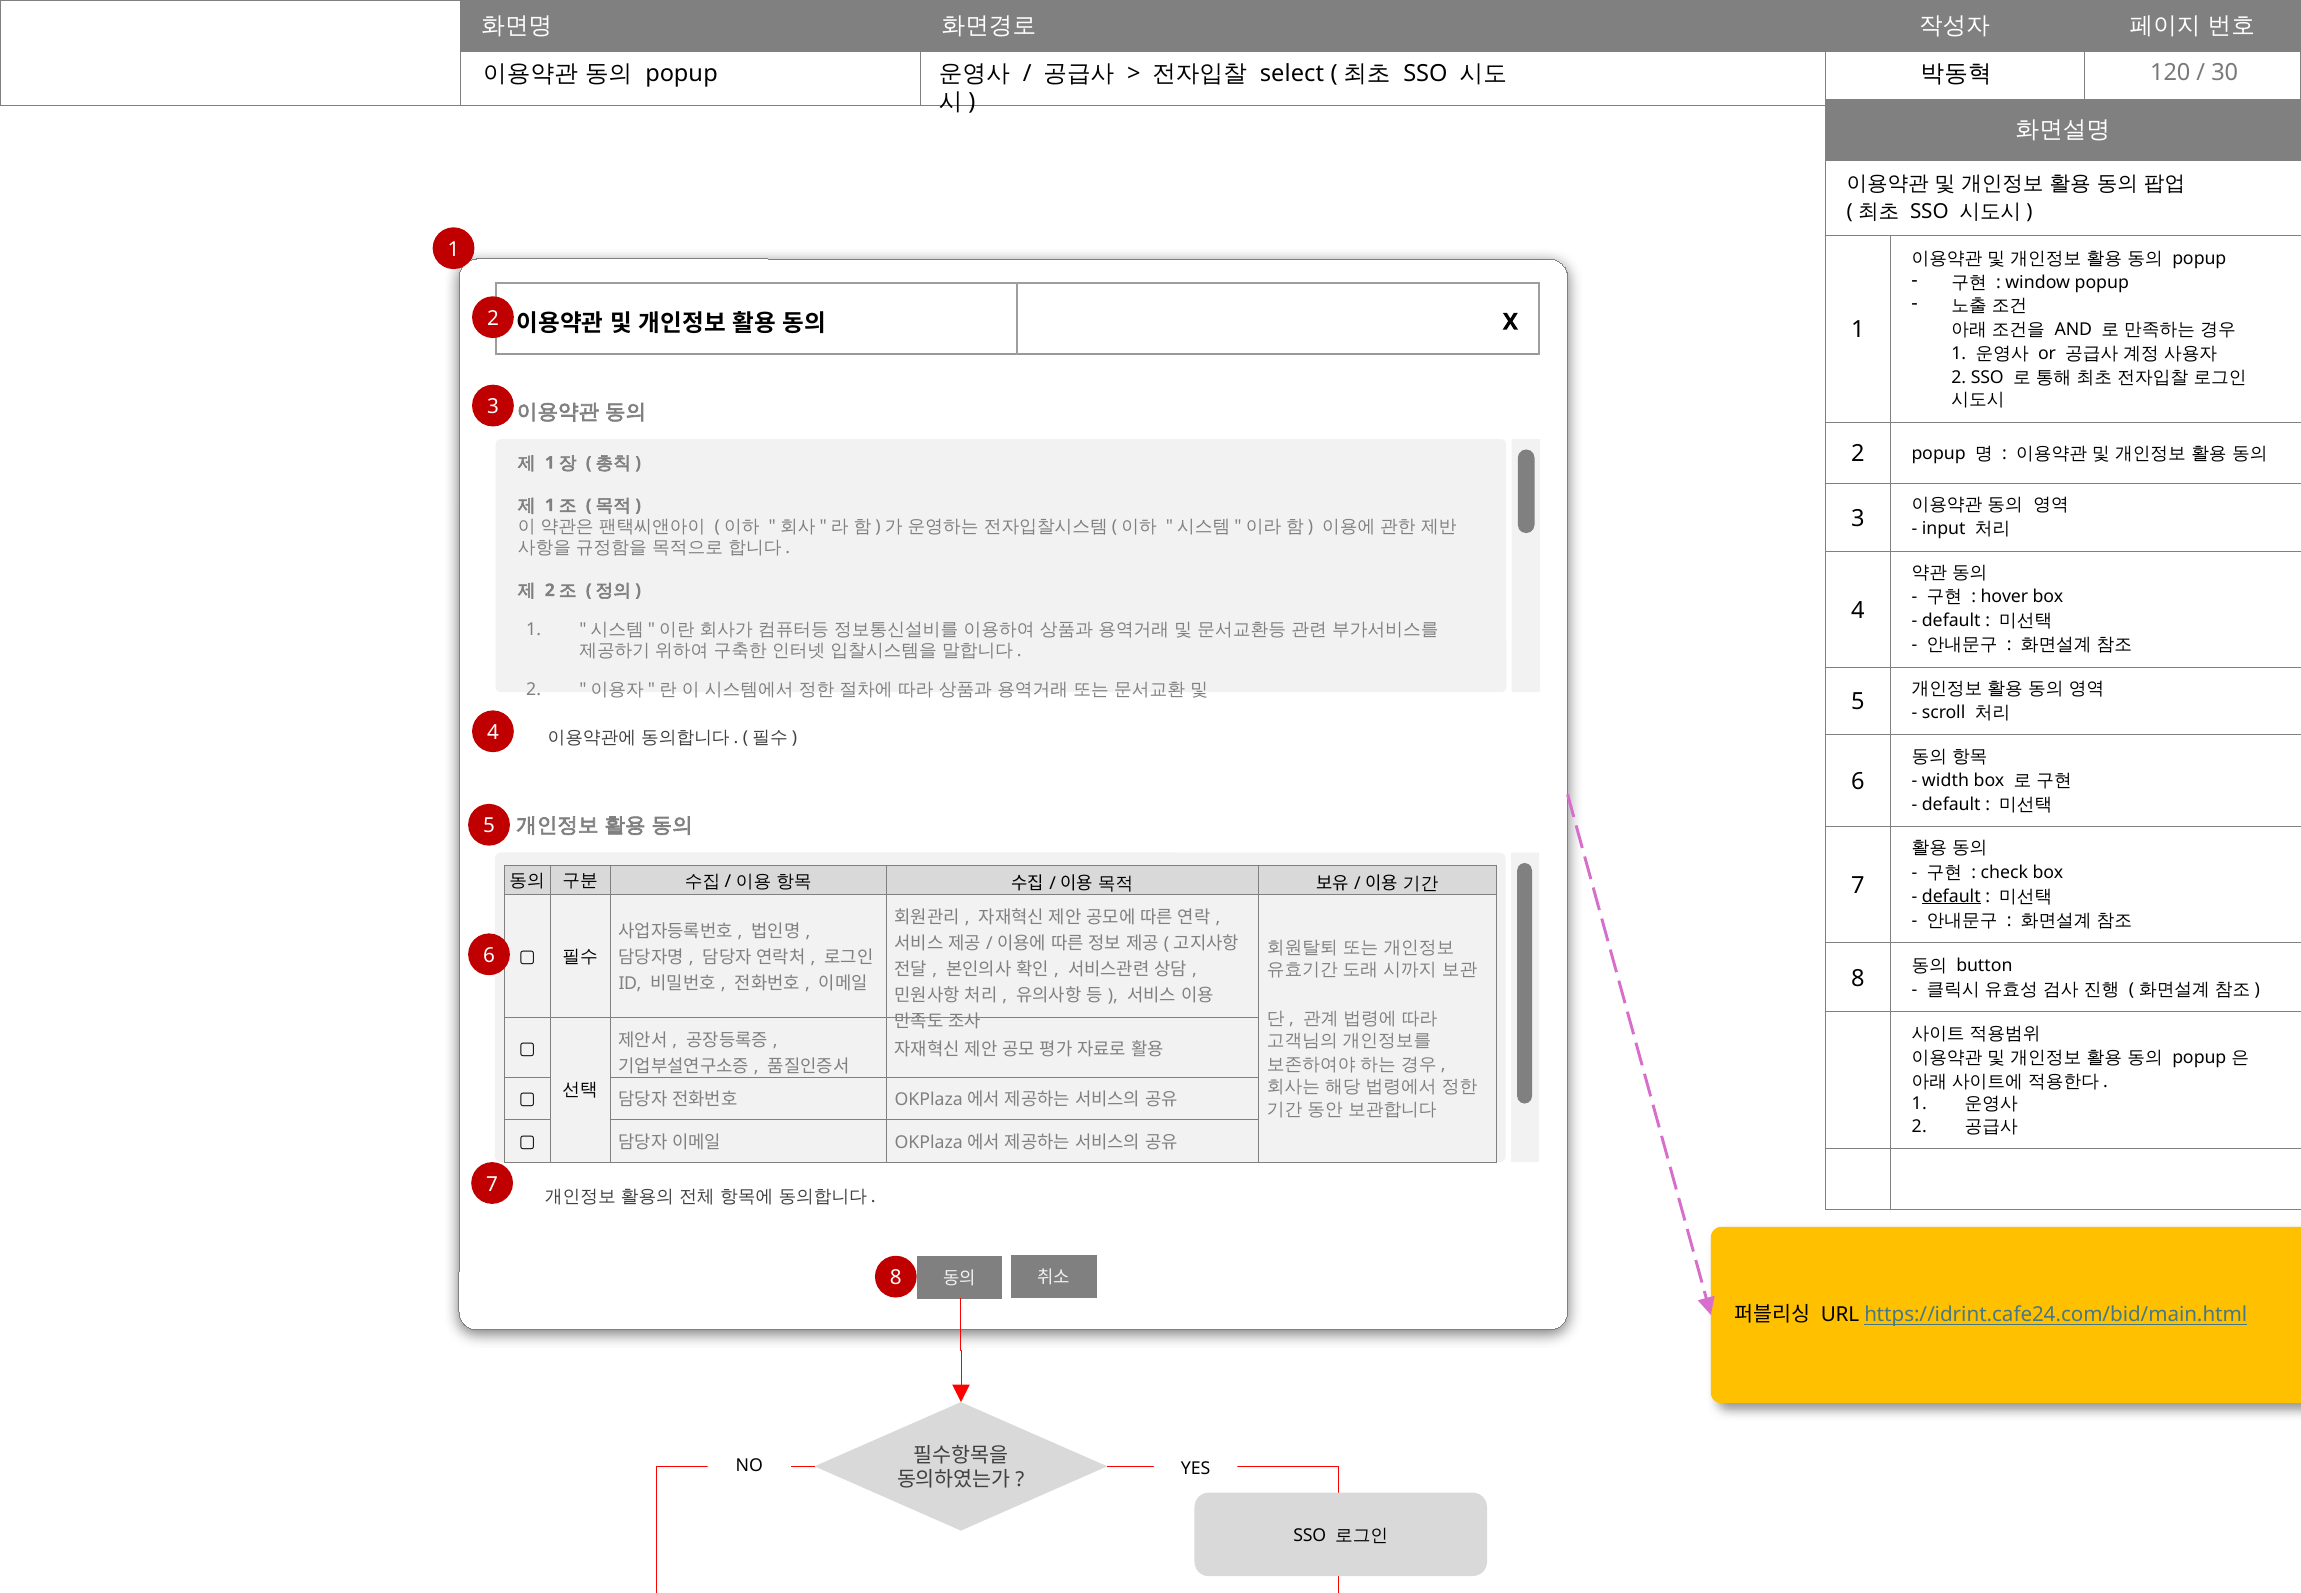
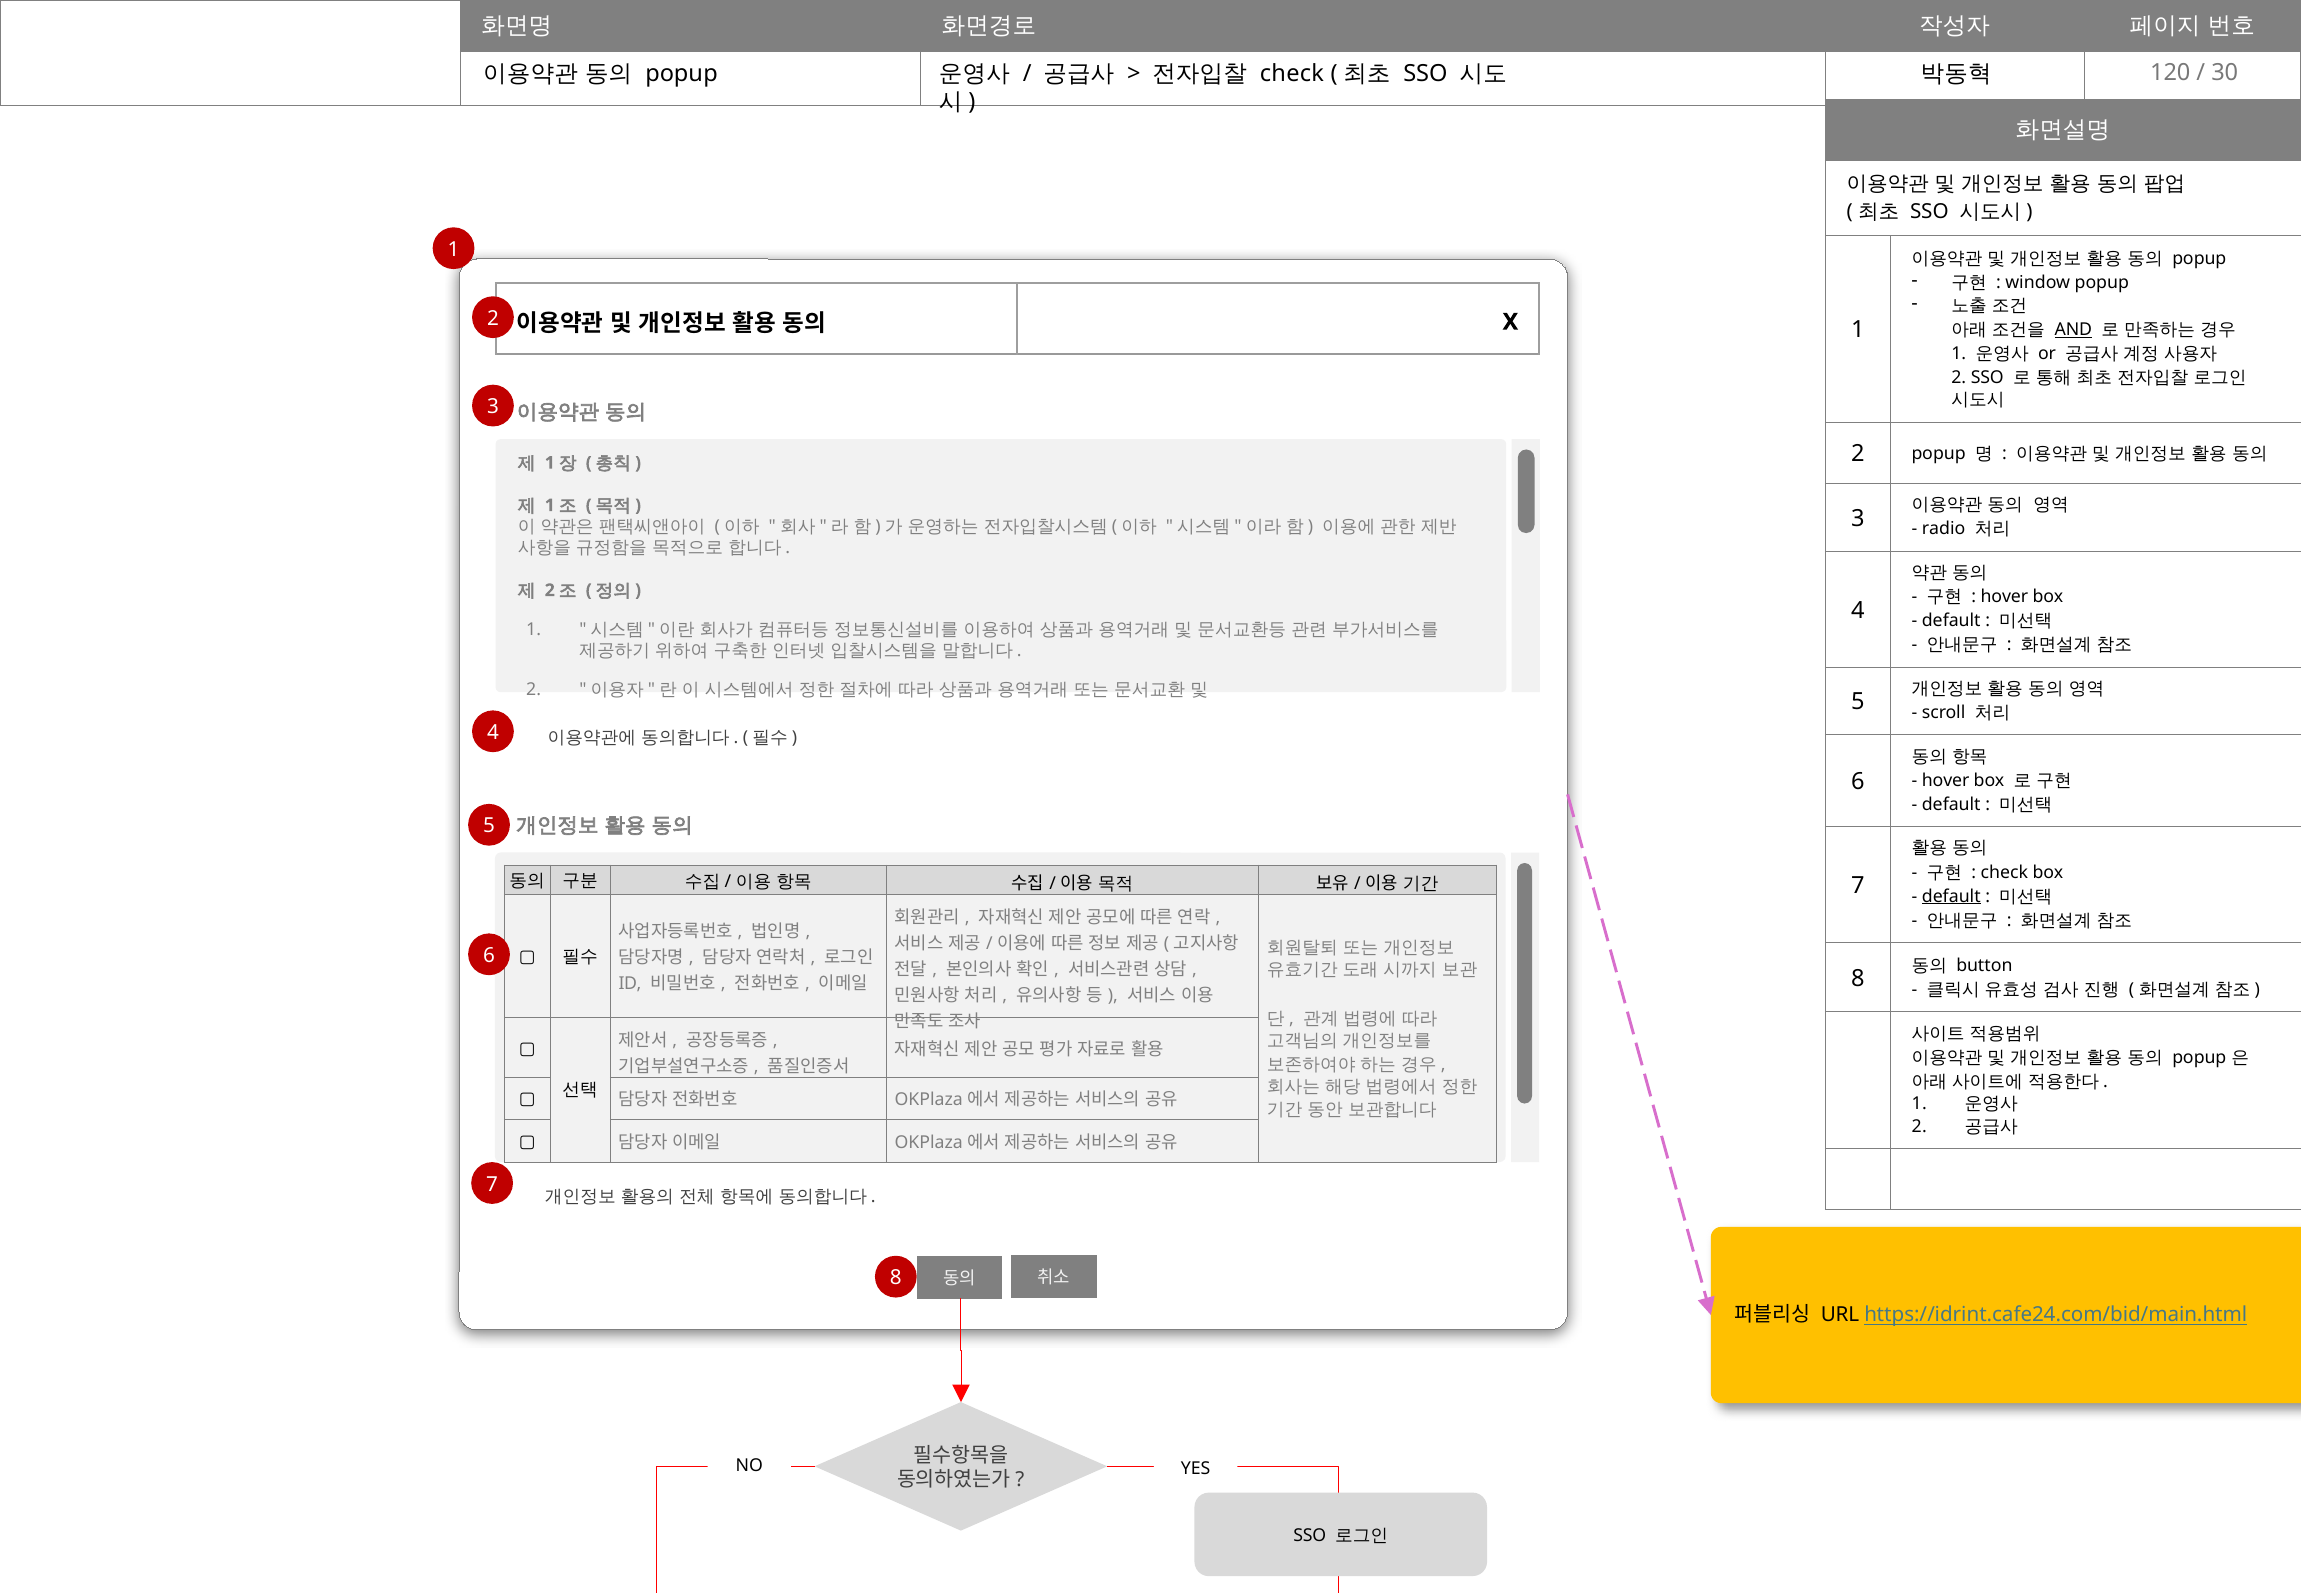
select at (1292, 73): select -> check
AND underline: none -> present
input: input -> radio
width at (1945, 780): width -> hover
